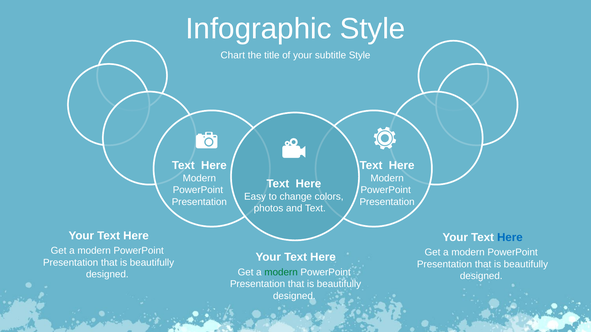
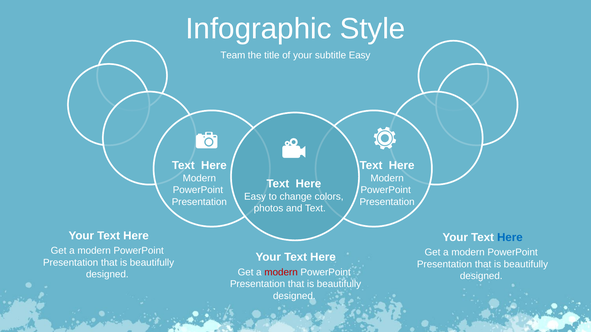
Chart: Chart -> Team
subtitle Style: Style -> Easy
modern at (281, 273) colour: green -> red
